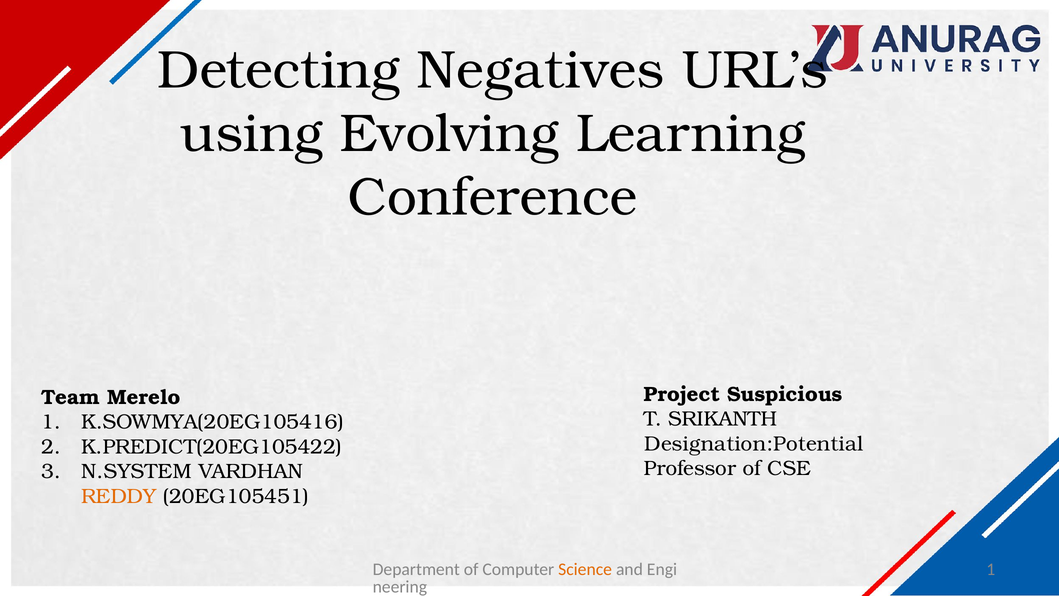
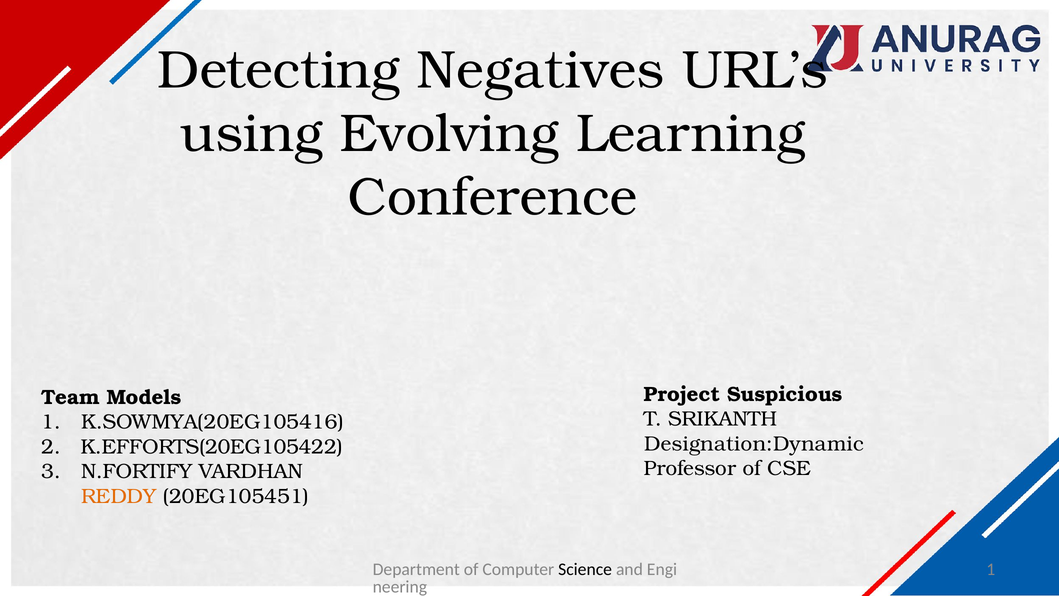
Merelo: Merelo -> Models
Designation:Potential: Designation:Potential -> Designation:Dynamic
K.PREDICT(20EG105422: K.PREDICT(20EG105422 -> K.EFFORTS(20EG105422
N.SYSTEM: N.SYSTEM -> N.FORTIFY
Science colour: orange -> black
